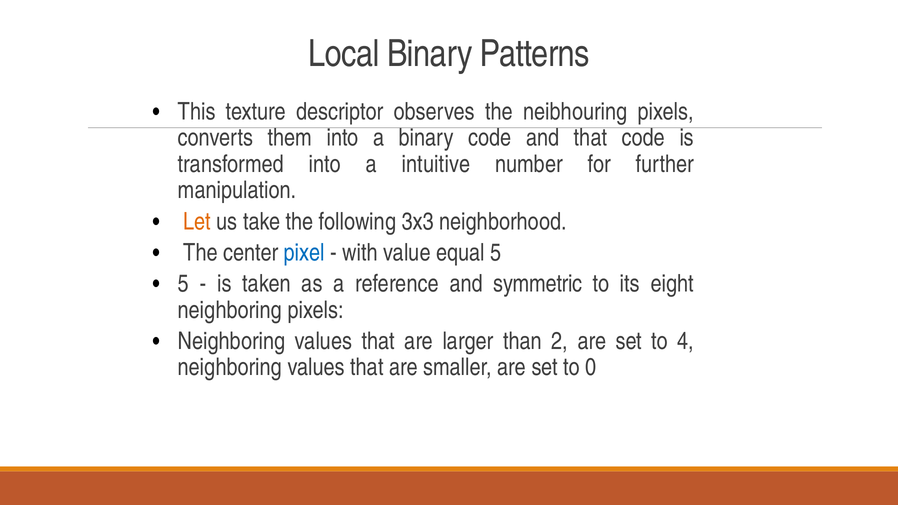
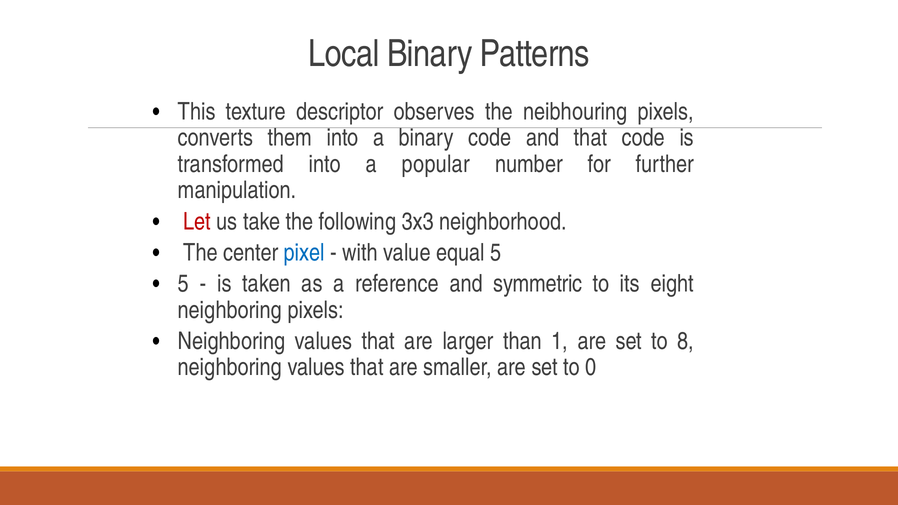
intuitive: intuitive -> popular
Let colour: orange -> red
2: 2 -> 1
4: 4 -> 8
